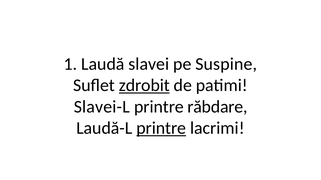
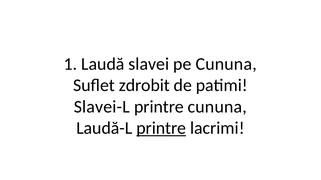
pe Suspine: Suspine -> Cununa
zdrobit underline: present -> none
printre răbdare: răbdare -> cununa
